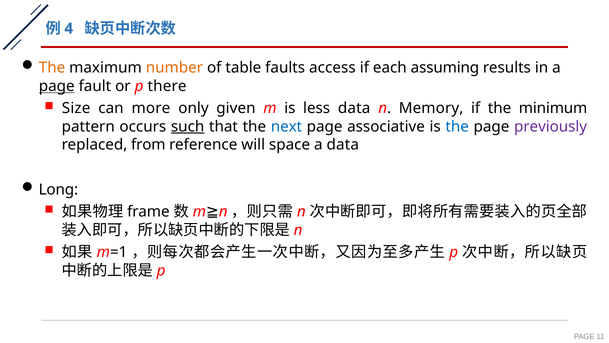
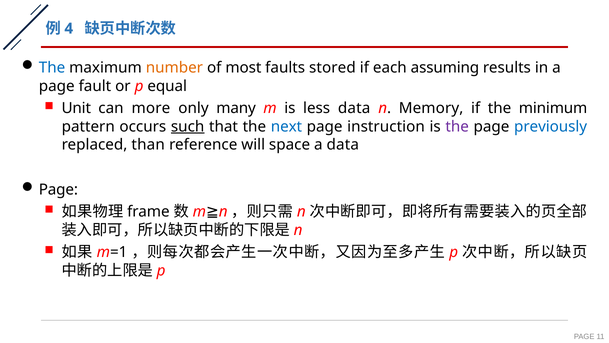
The at (52, 68) colour: orange -> blue
table: table -> most
access: access -> stored
page at (57, 86) underline: present -> none
there: there -> equal
Size: Size -> Unit
given: given -> many
associative: associative -> instruction
the at (457, 126) colour: blue -> purple
previously colour: purple -> blue
from: from -> than
Long at (58, 190): Long -> Page
